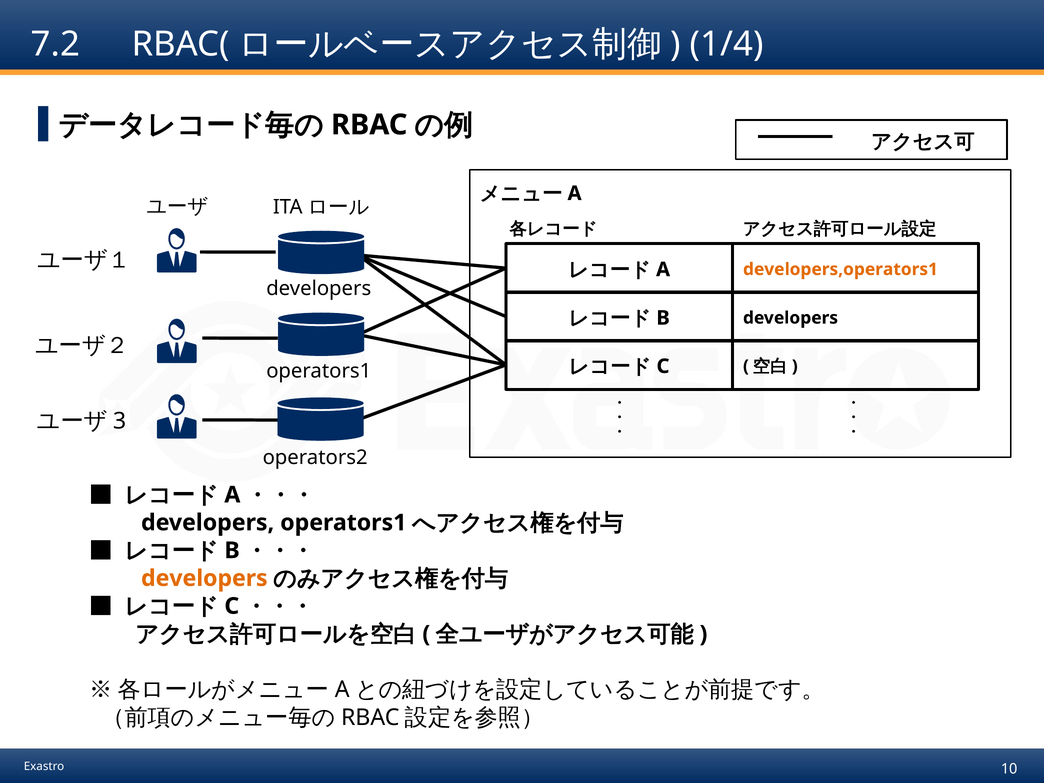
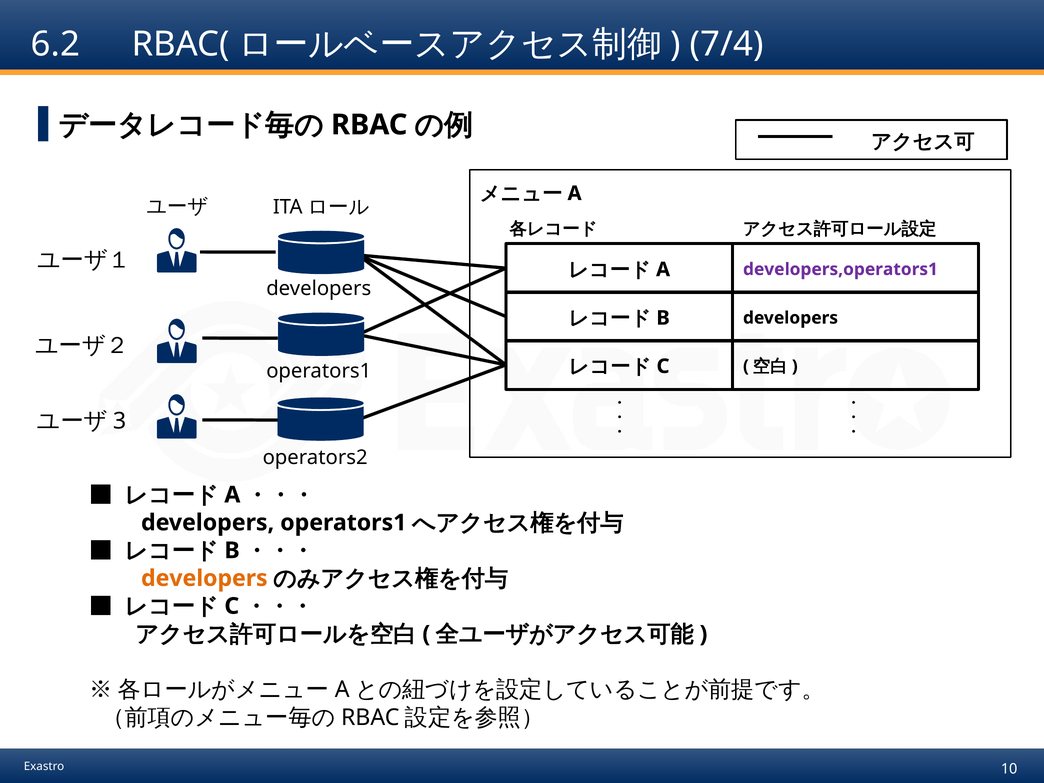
7.2: 7.2 -> 6.2
1/4: 1/4 -> 7/4
developers,operators1 colour: orange -> purple
